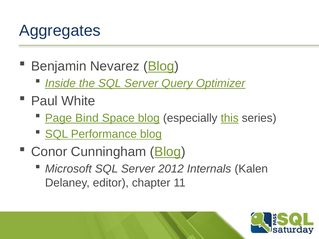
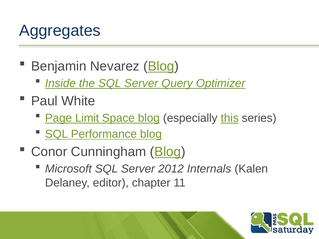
Bind: Bind -> Limit
